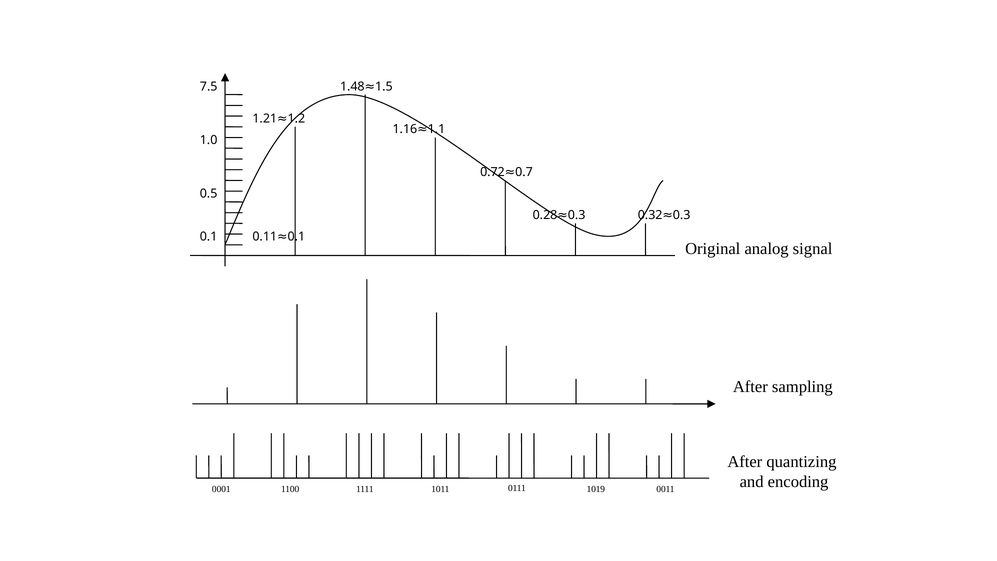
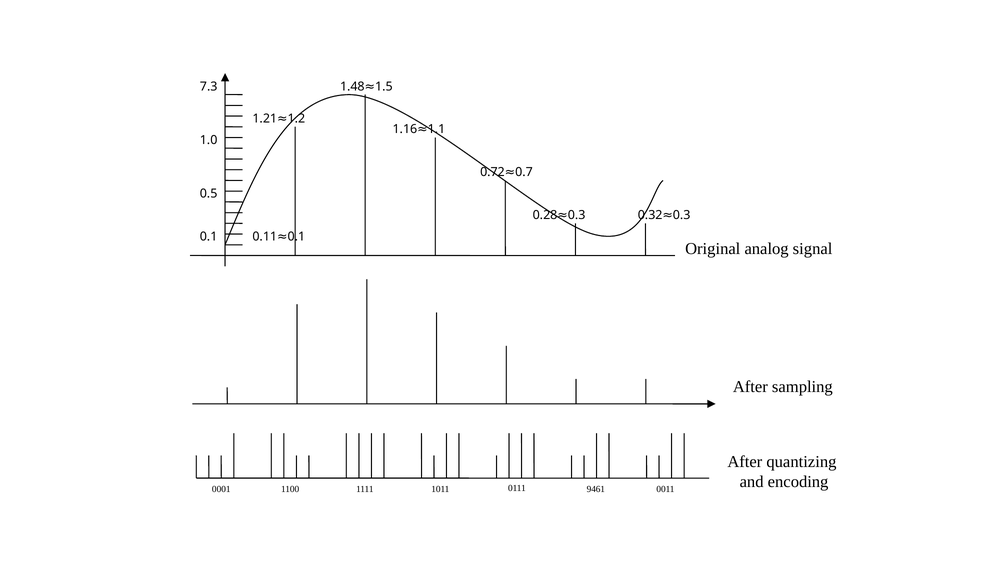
7.5: 7.5 -> 7.3
1019: 1019 -> 9461
